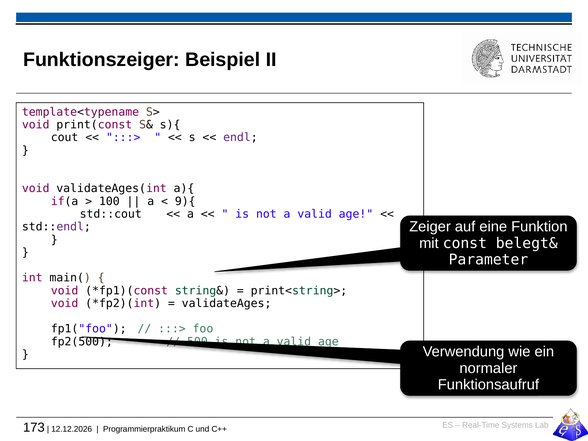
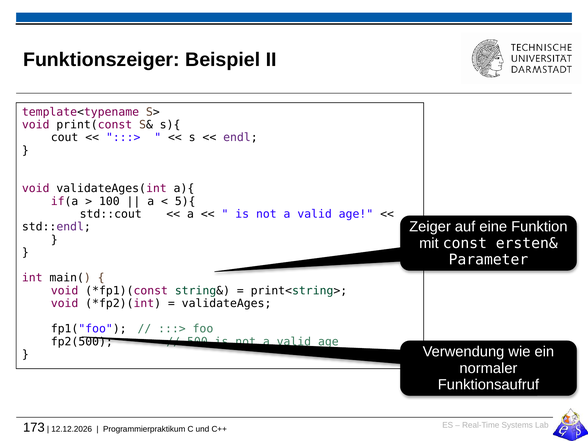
9){: 9){ -> 5){
belegt&: belegt& -> ersten&
